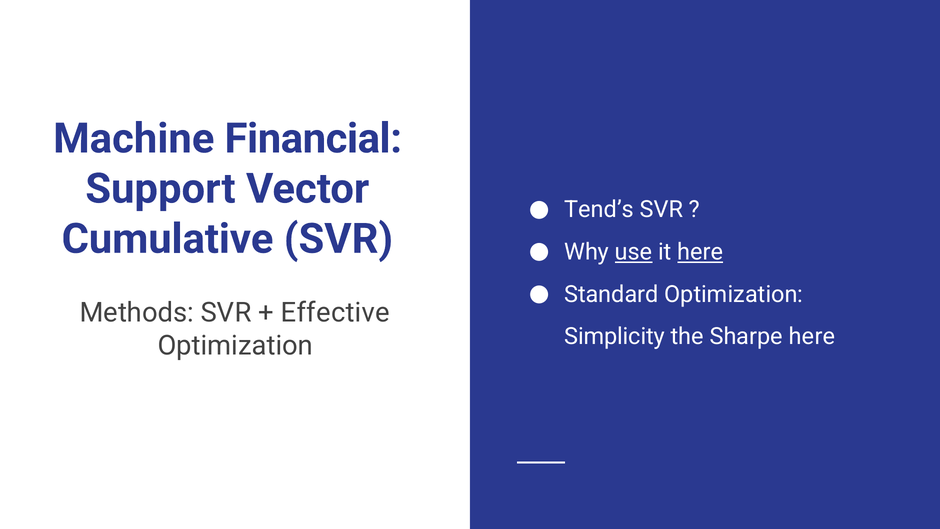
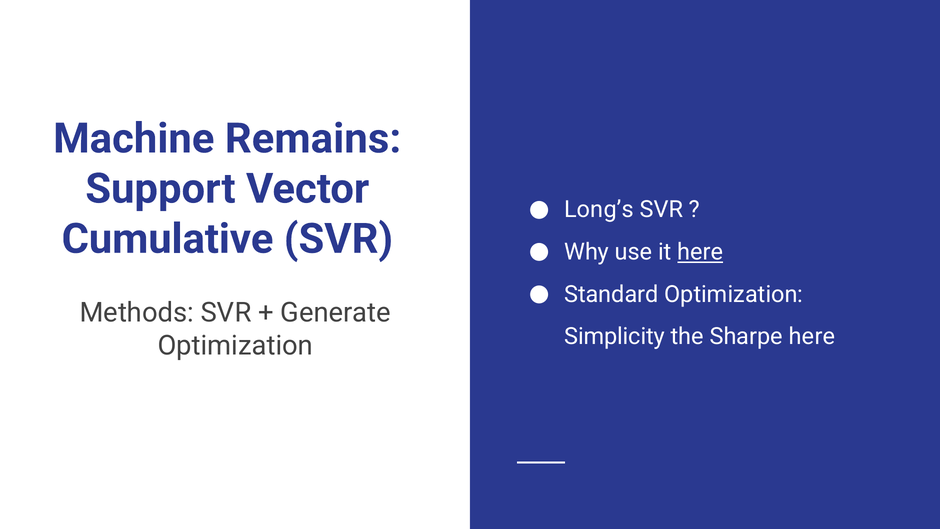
Financial: Financial -> Remains
Tend’s: Tend’s -> Long’s
use underline: present -> none
Effective: Effective -> Generate
